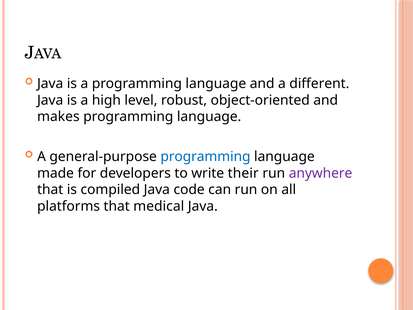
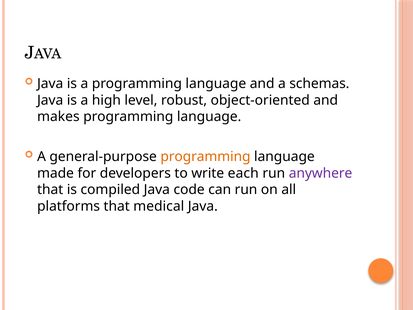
different: different -> schemas
programming at (205, 157) colour: blue -> orange
their: their -> each
